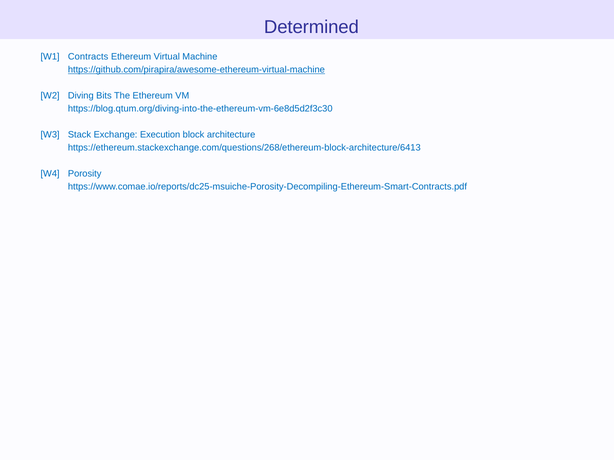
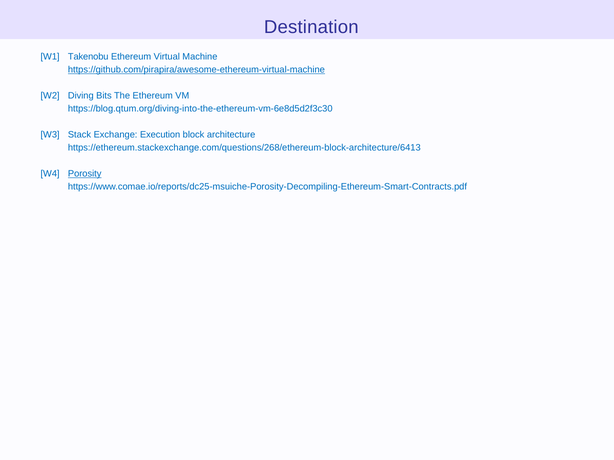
Determined: Determined -> Destination
Contracts: Contracts -> Takenobu
Porosity underline: none -> present
